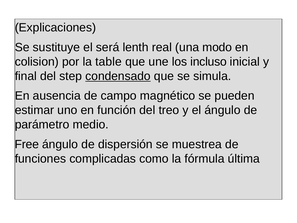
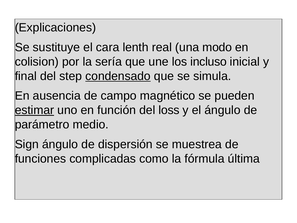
será: será -> cara
table: table -> sería
estimar underline: none -> present
treo: treo -> loss
Free: Free -> Sign
